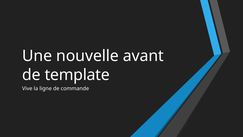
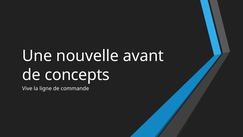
template: template -> concepts
